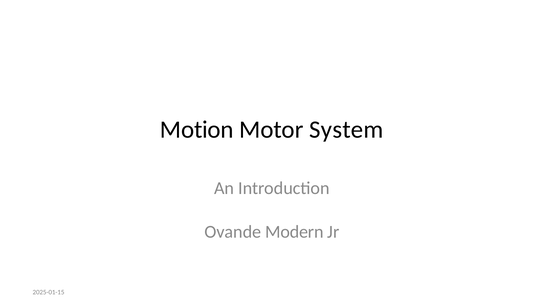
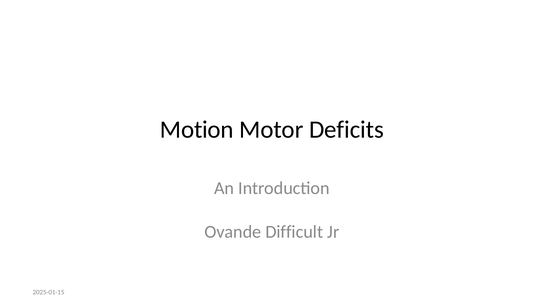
System: System -> Deficits
Modern: Modern -> Difficult
